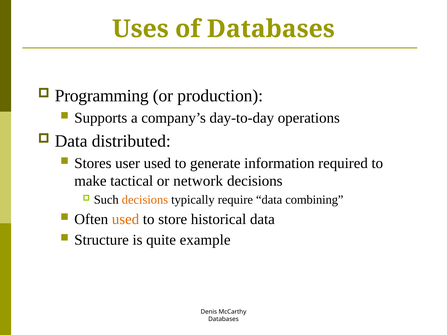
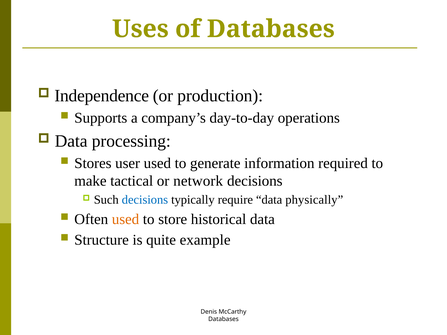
Programming: Programming -> Independence
distributed: distributed -> processing
decisions at (145, 200) colour: orange -> blue
combining: combining -> physically
